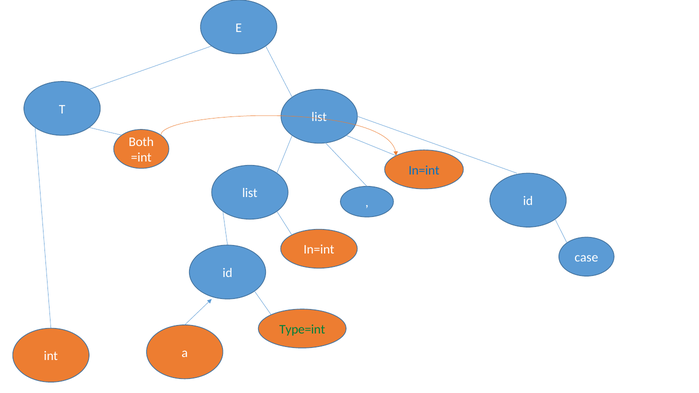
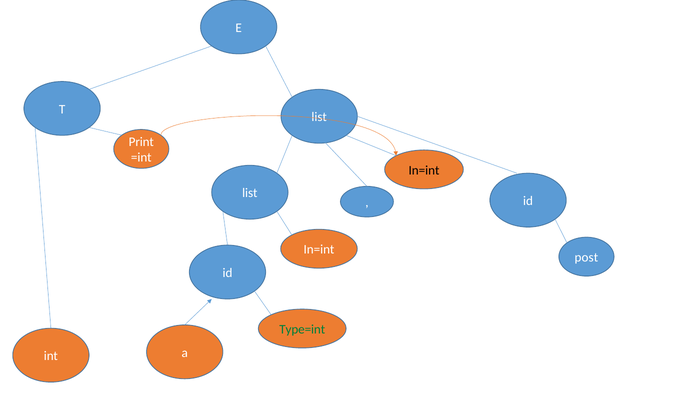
Both: Both -> Print
In=int at (424, 170) colour: blue -> black
case: case -> post
